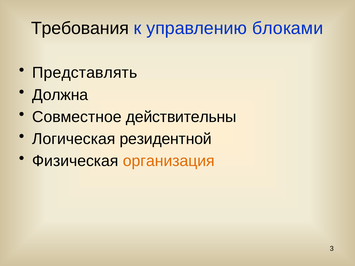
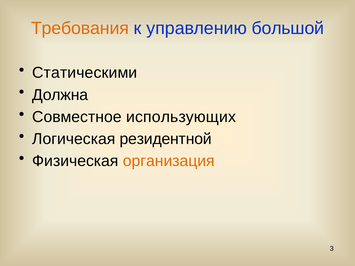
Требования colour: black -> orange
блоками: блоками -> большой
Представлять: Представлять -> Статическими
действительны: действительны -> использующих
